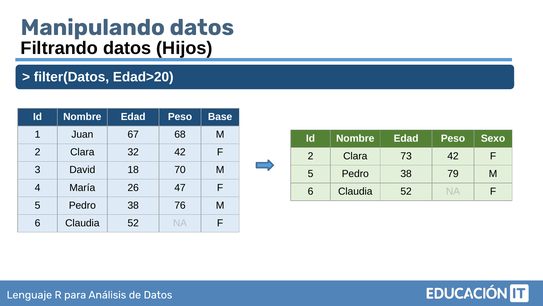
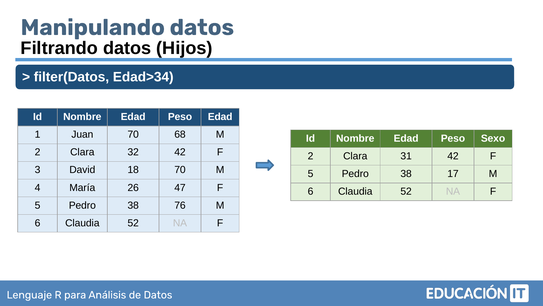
Edad>20: Edad>20 -> Edad>34
Peso Base: Base -> Edad
Juan 67: 67 -> 70
73: 73 -> 31
79: 79 -> 17
